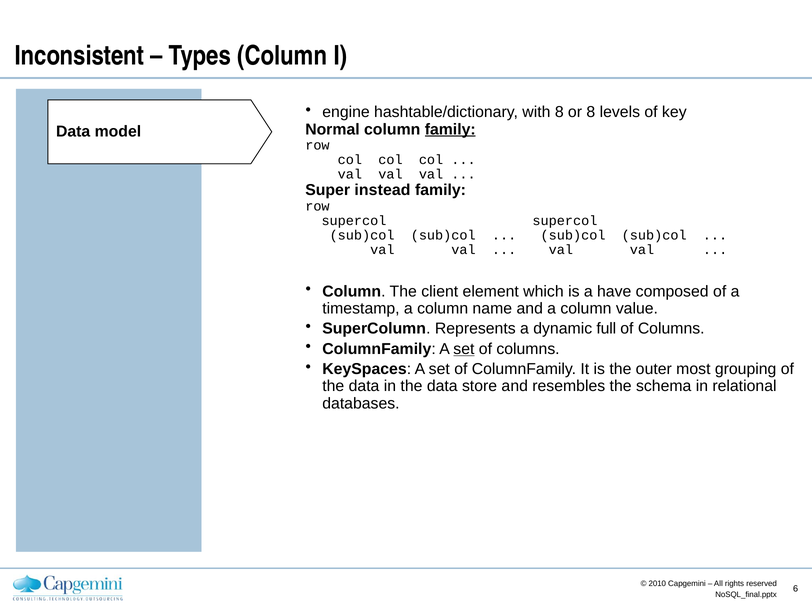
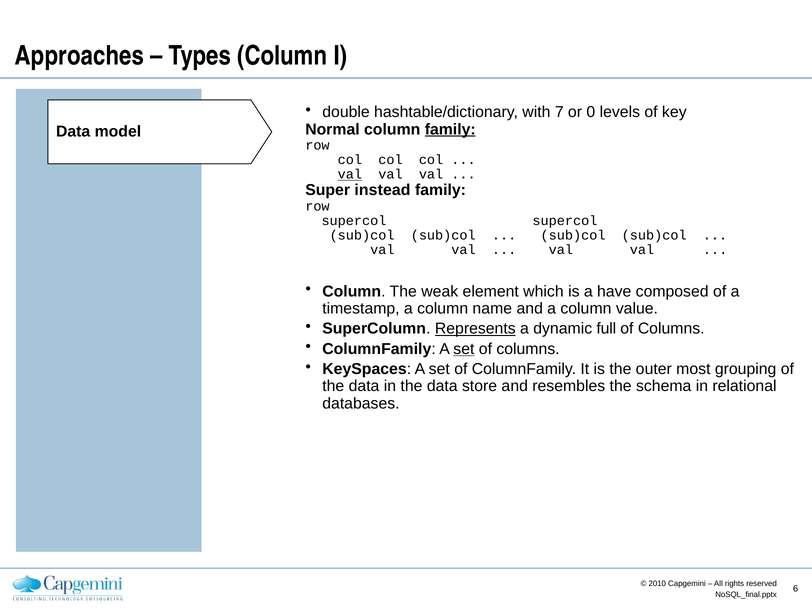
Inconsistent: Inconsistent -> Approaches
engine: engine -> double
with 8: 8 -> 7
or 8: 8 -> 0
val at (350, 174) underline: none -> present
client: client -> weak
Represents underline: none -> present
